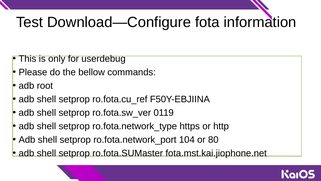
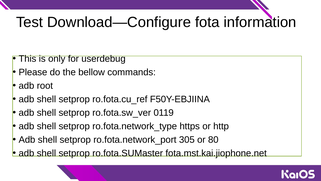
104: 104 -> 305
